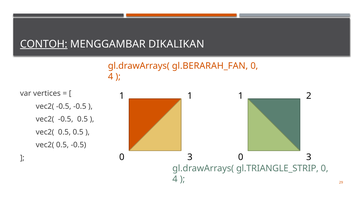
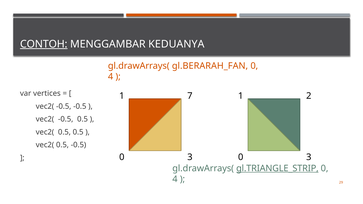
DIKALIKAN: DIKALIKAN -> KEDUANYA
1 1: 1 -> 7
gl.TRIANGLE_STRIP underline: none -> present
